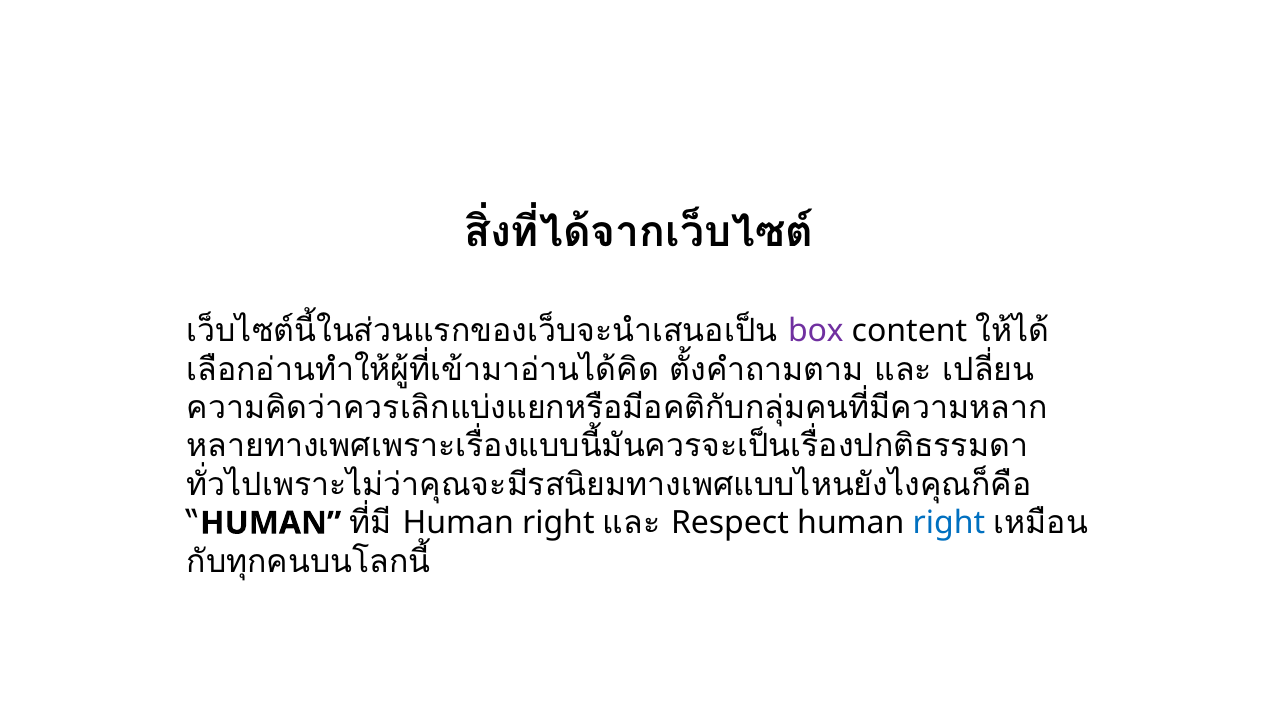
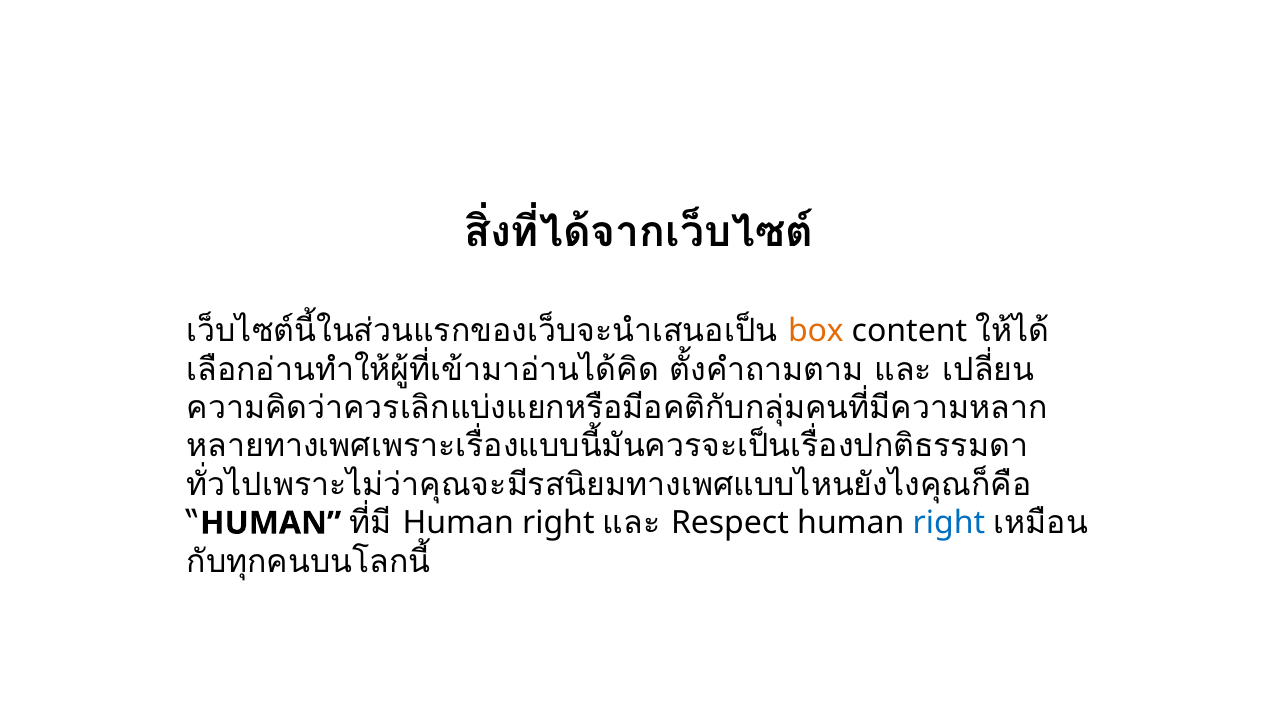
box colour: purple -> orange
